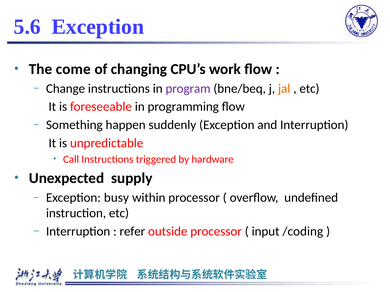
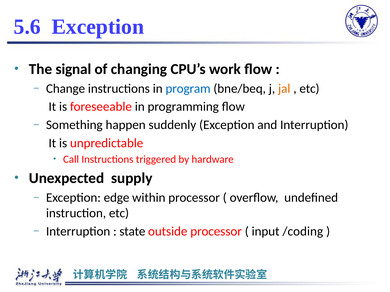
come: come -> signal
program colour: purple -> blue
busy: busy -> edge
refer: refer -> state
